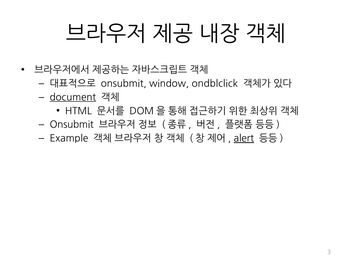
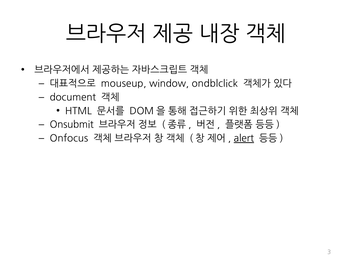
onsubmit at (124, 84): onsubmit -> mouseup
document underline: present -> none
Example: Example -> Onfocus
